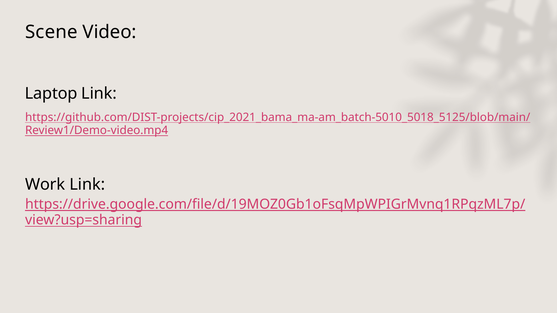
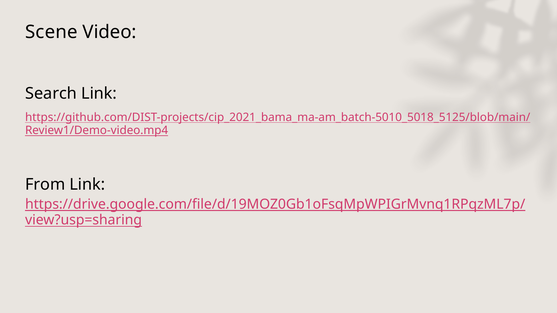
Laptop: Laptop -> Search
Work: Work -> From
